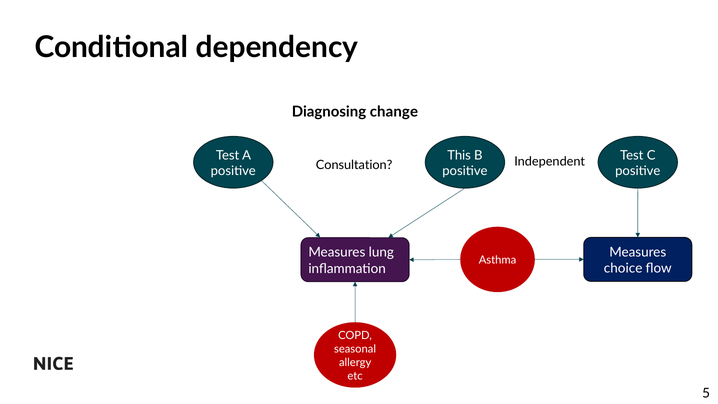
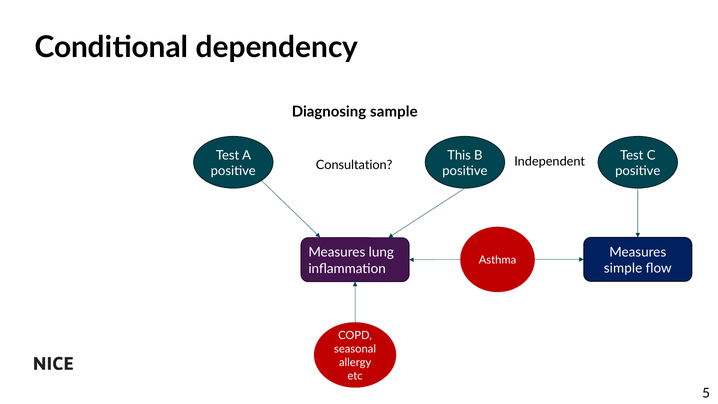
change: change -> sample
choice: choice -> simple
